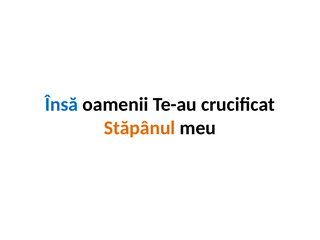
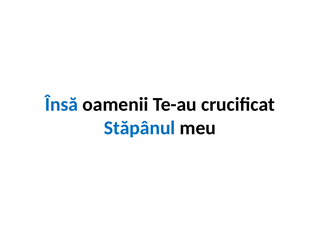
Stăpânul colour: orange -> blue
